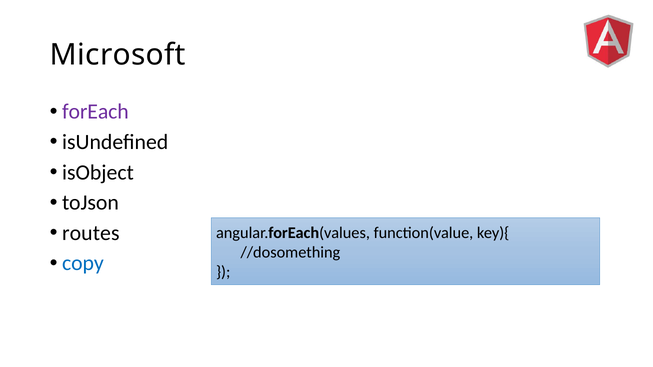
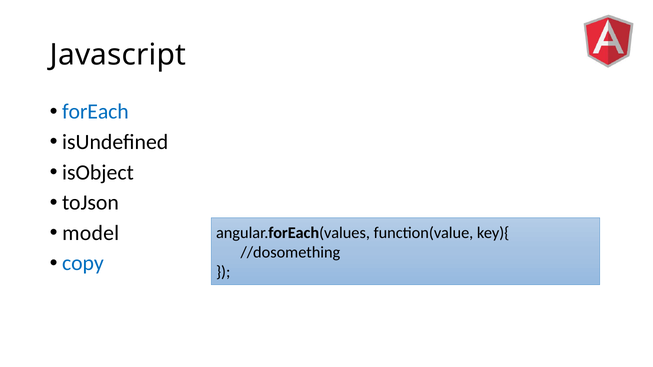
Microsoft: Microsoft -> Javascript
forEach colour: purple -> blue
routes: routes -> model
